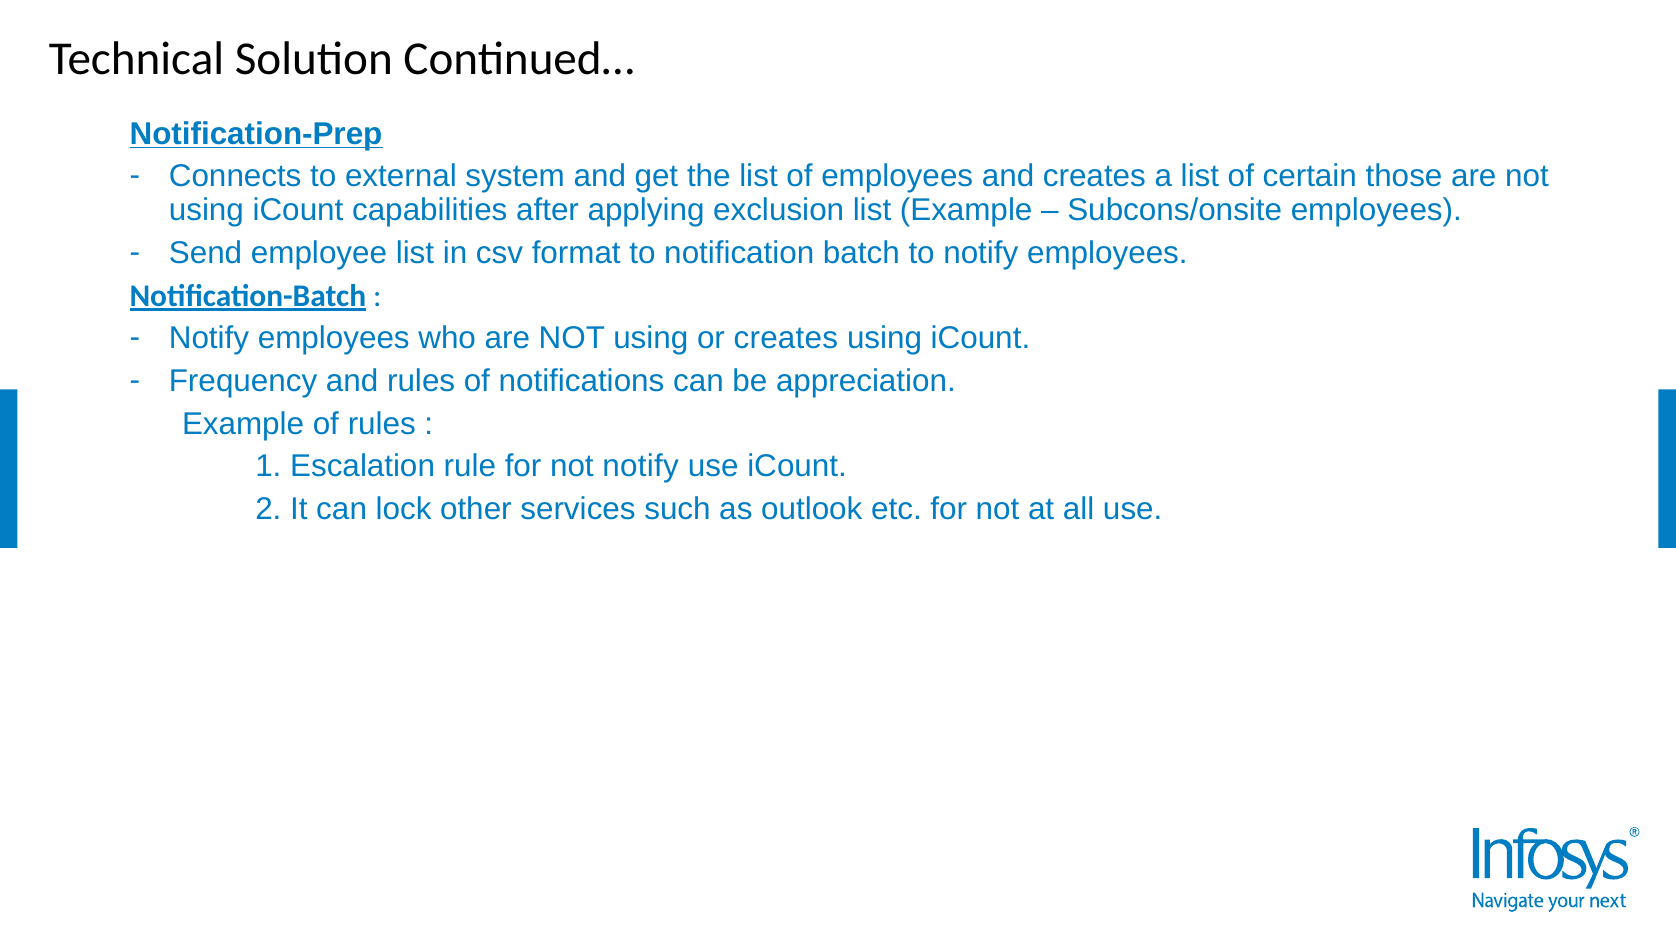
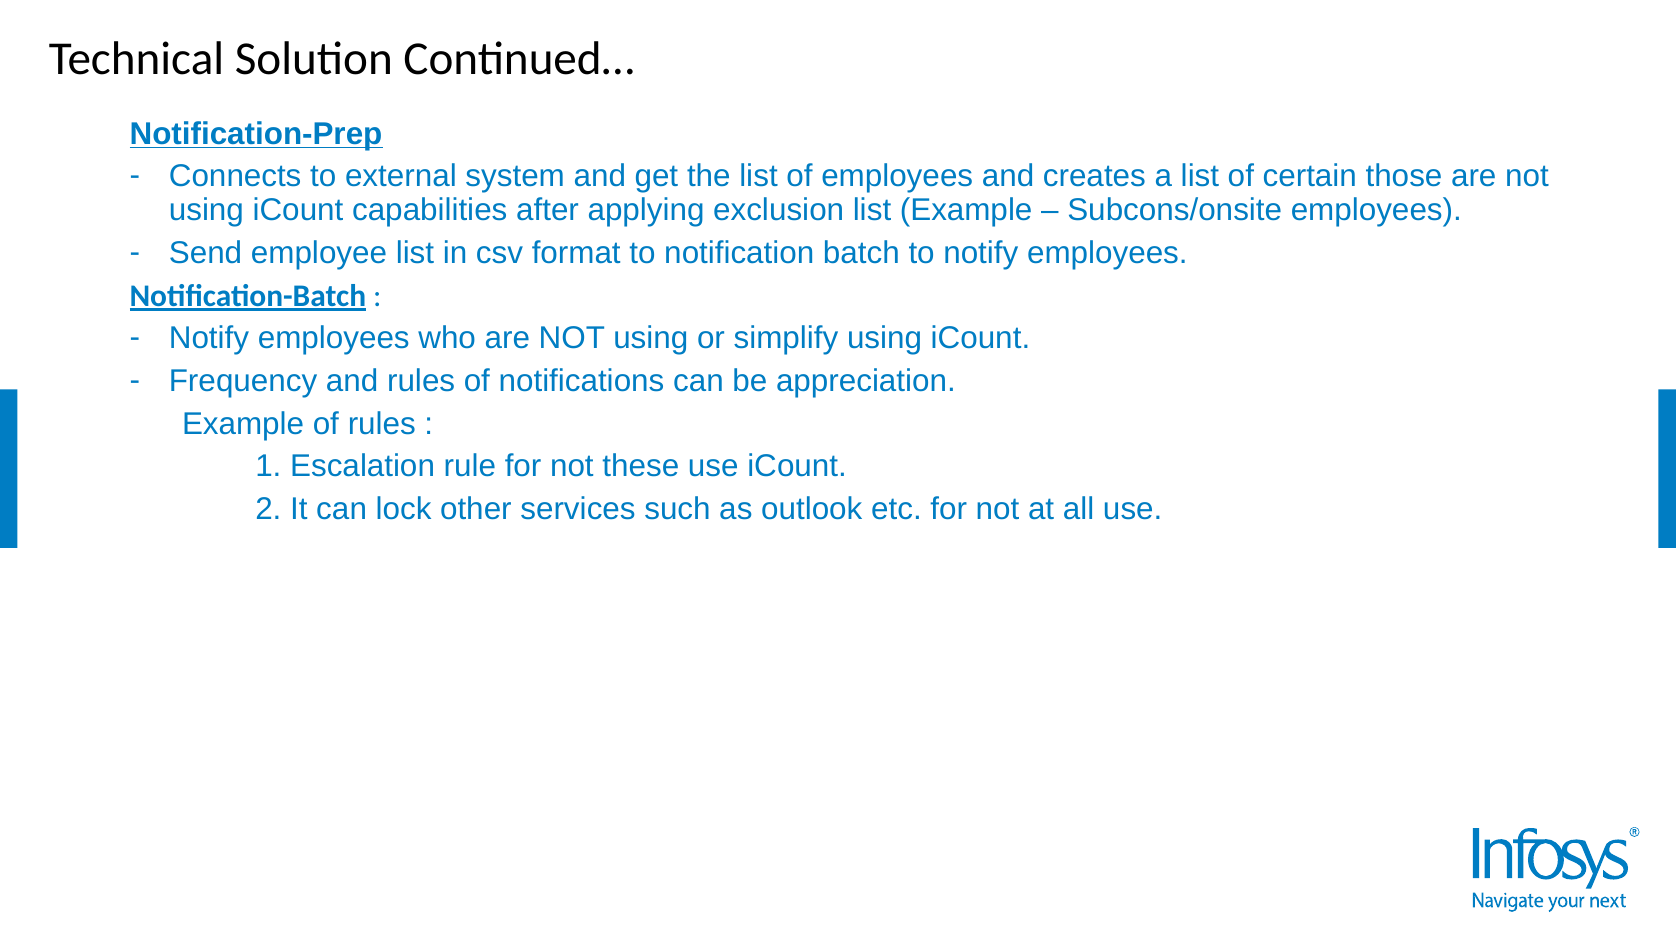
or creates: creates -> simplify
not notify: notify -> these
